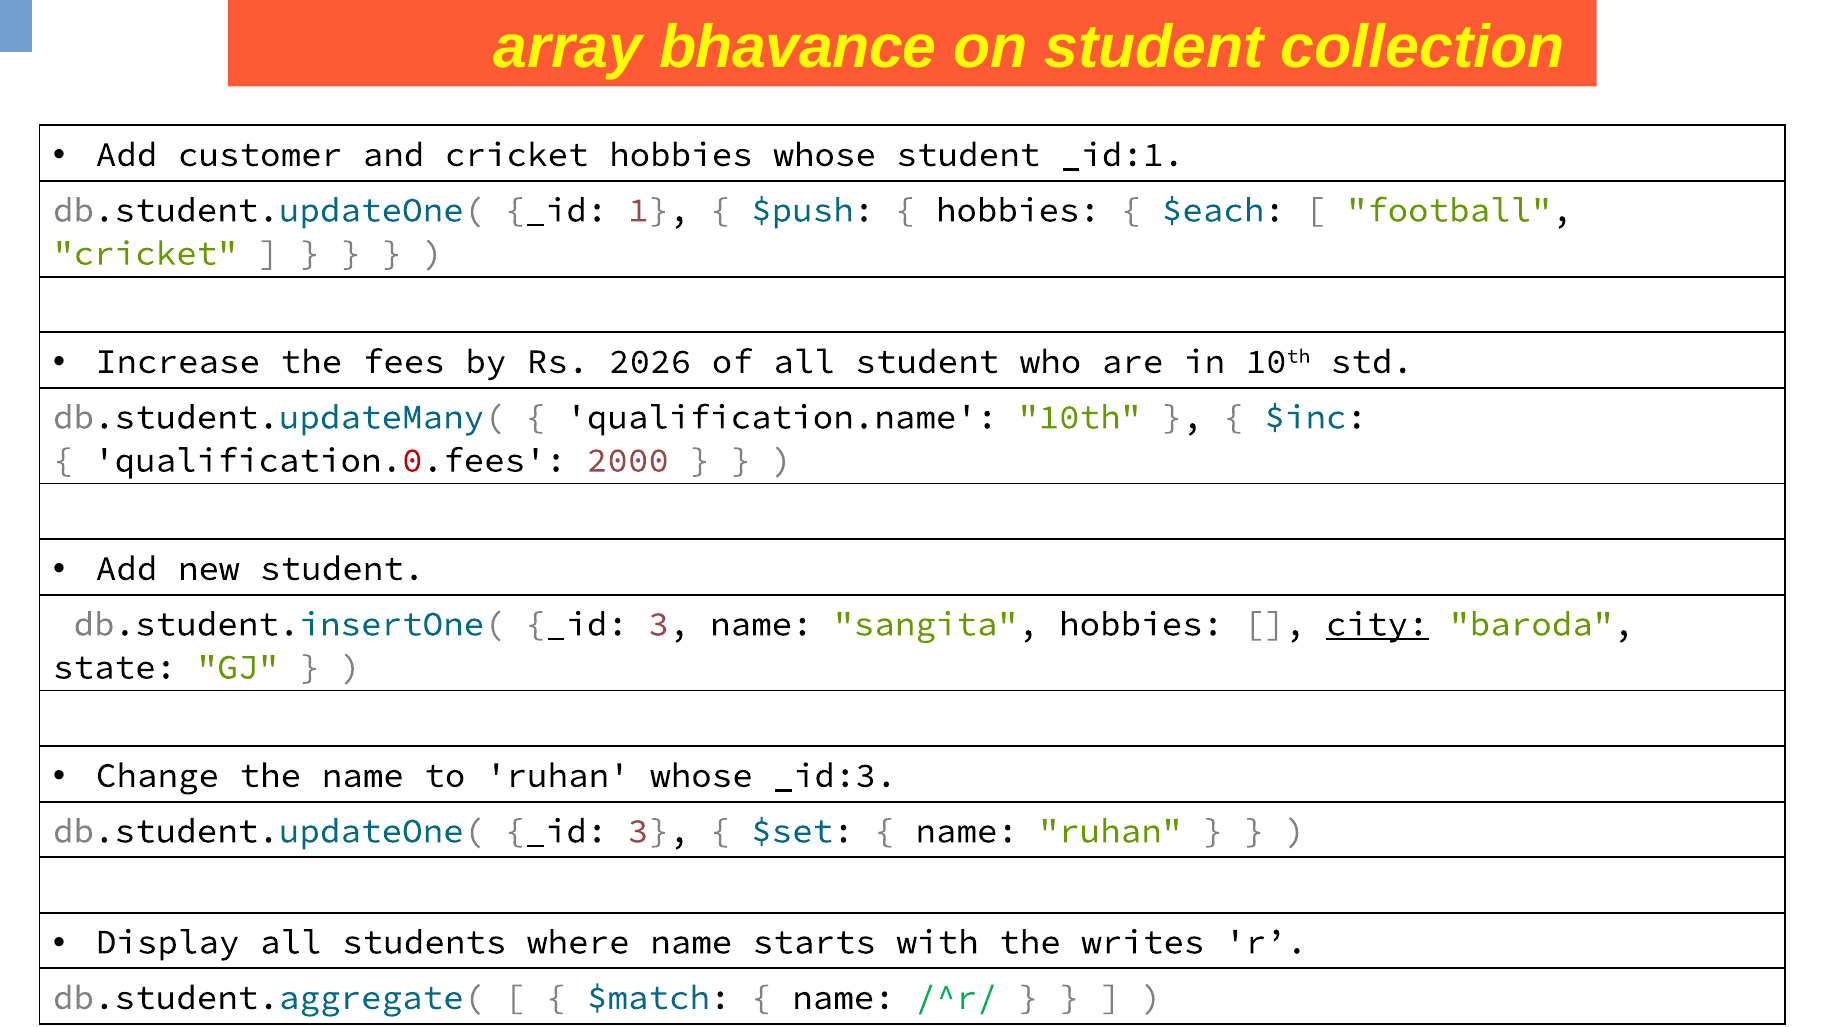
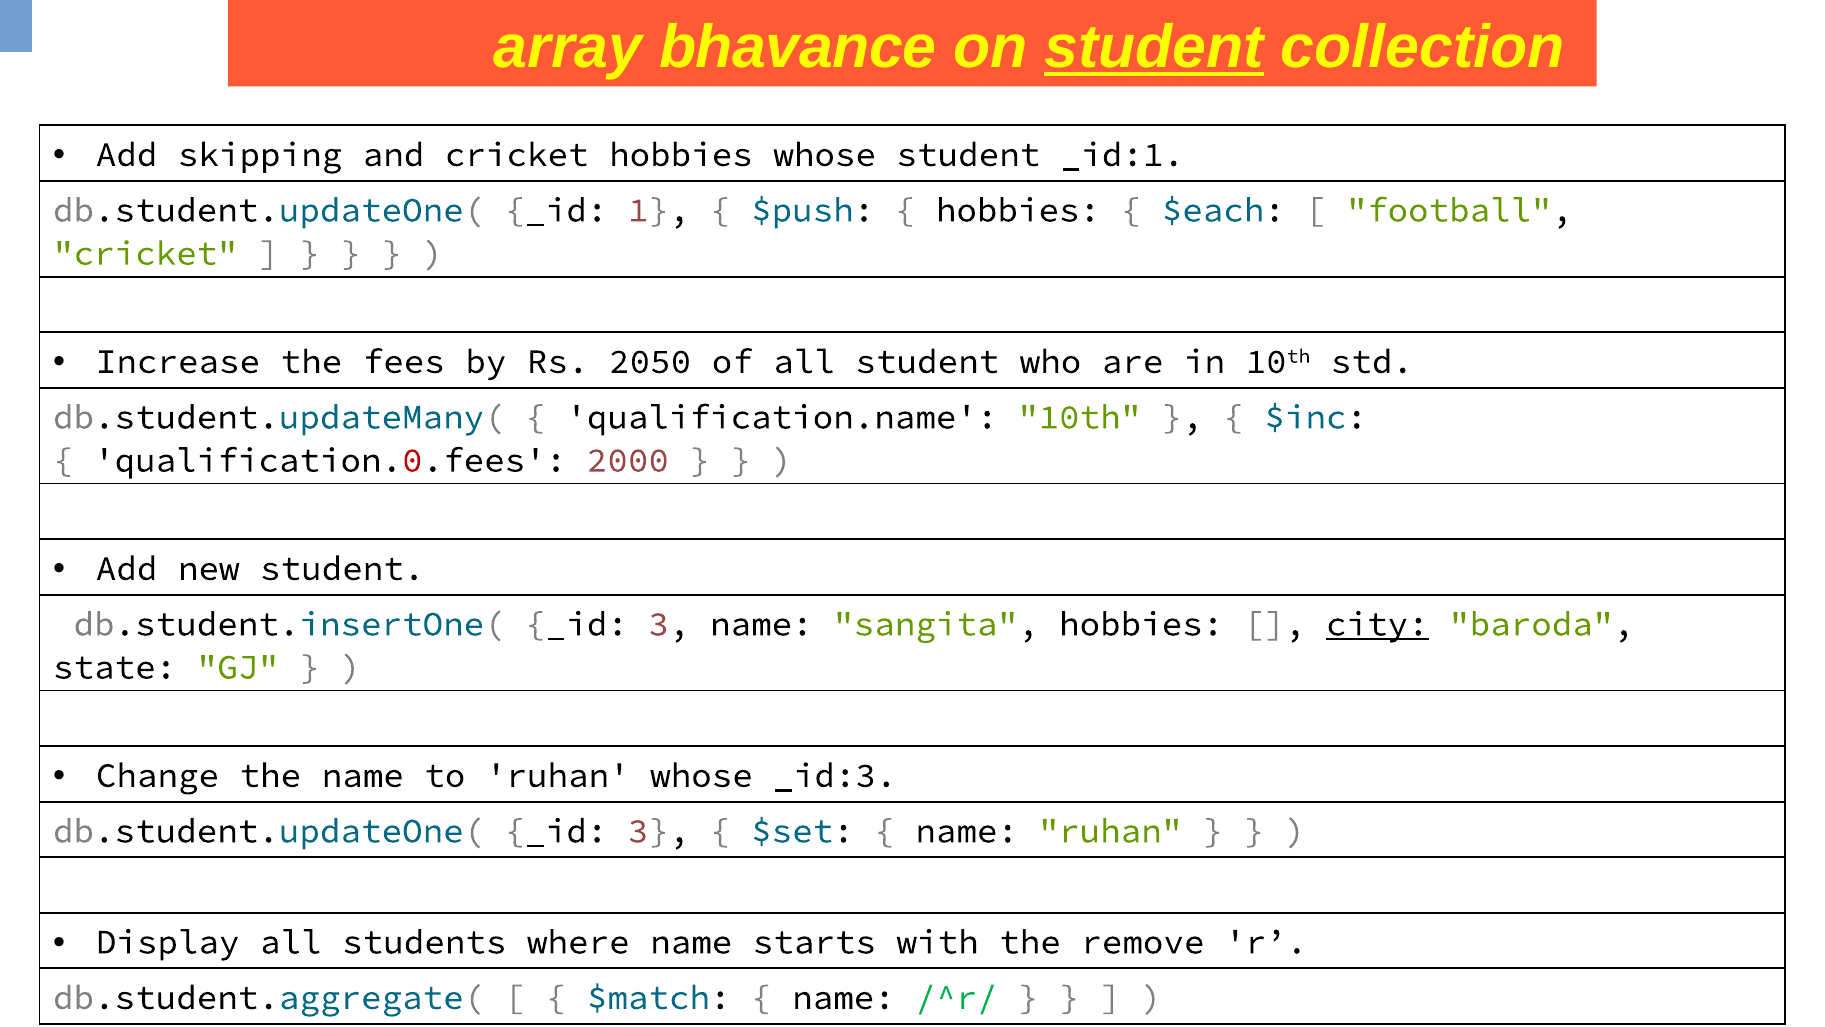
student at (1154, 47) underline: none -> present
customer: customer -> skipping
2026: 2026 -> 2050
writes: writes -> remove
